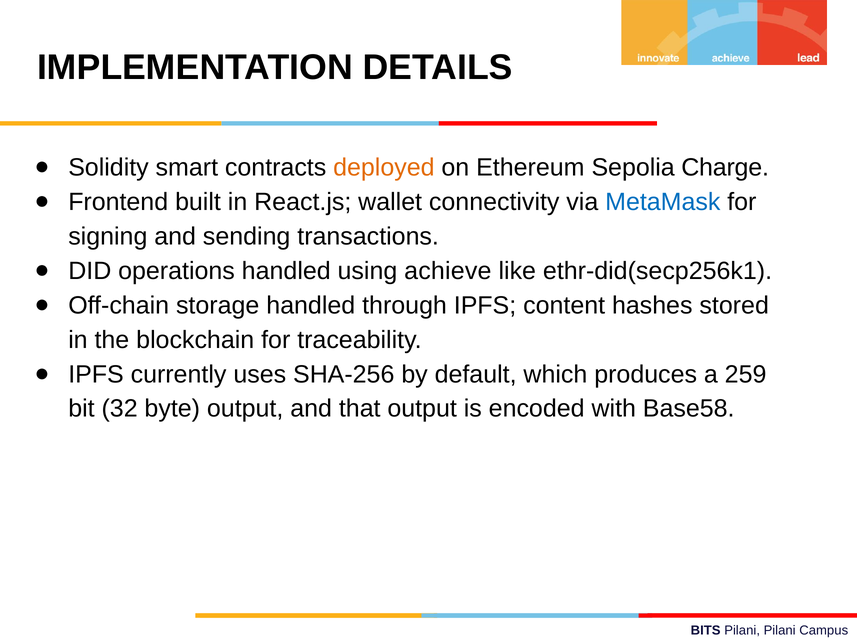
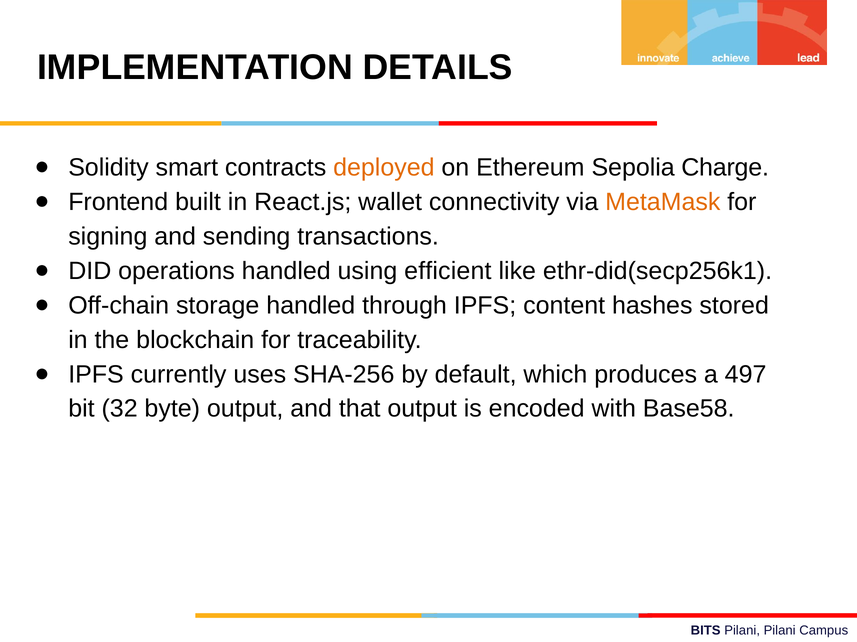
MetaMask colour: blue -> orange
achieve: achieve -> efficient
259: 259 -> 497
